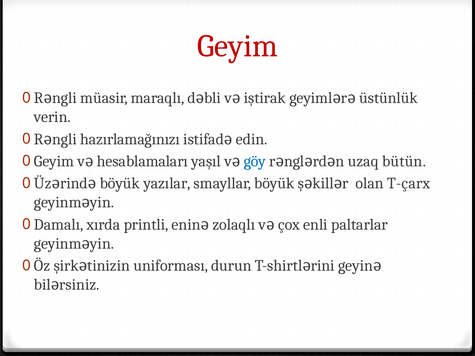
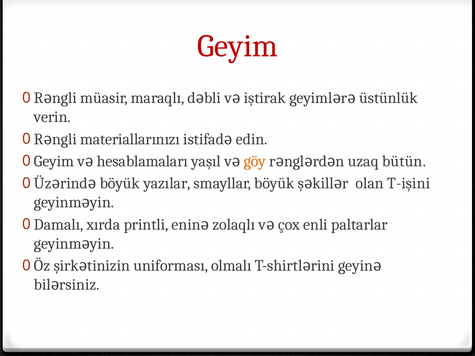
hazırlamağınızı: hazırlamağınızı -> materiallarınızı
göy colour: blue -> orange
T-çarx: T-çarx -> T-işini
durun: durun -> olmalı
